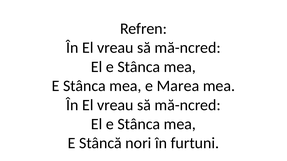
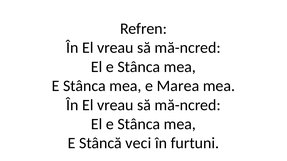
nori: nori -> veci
